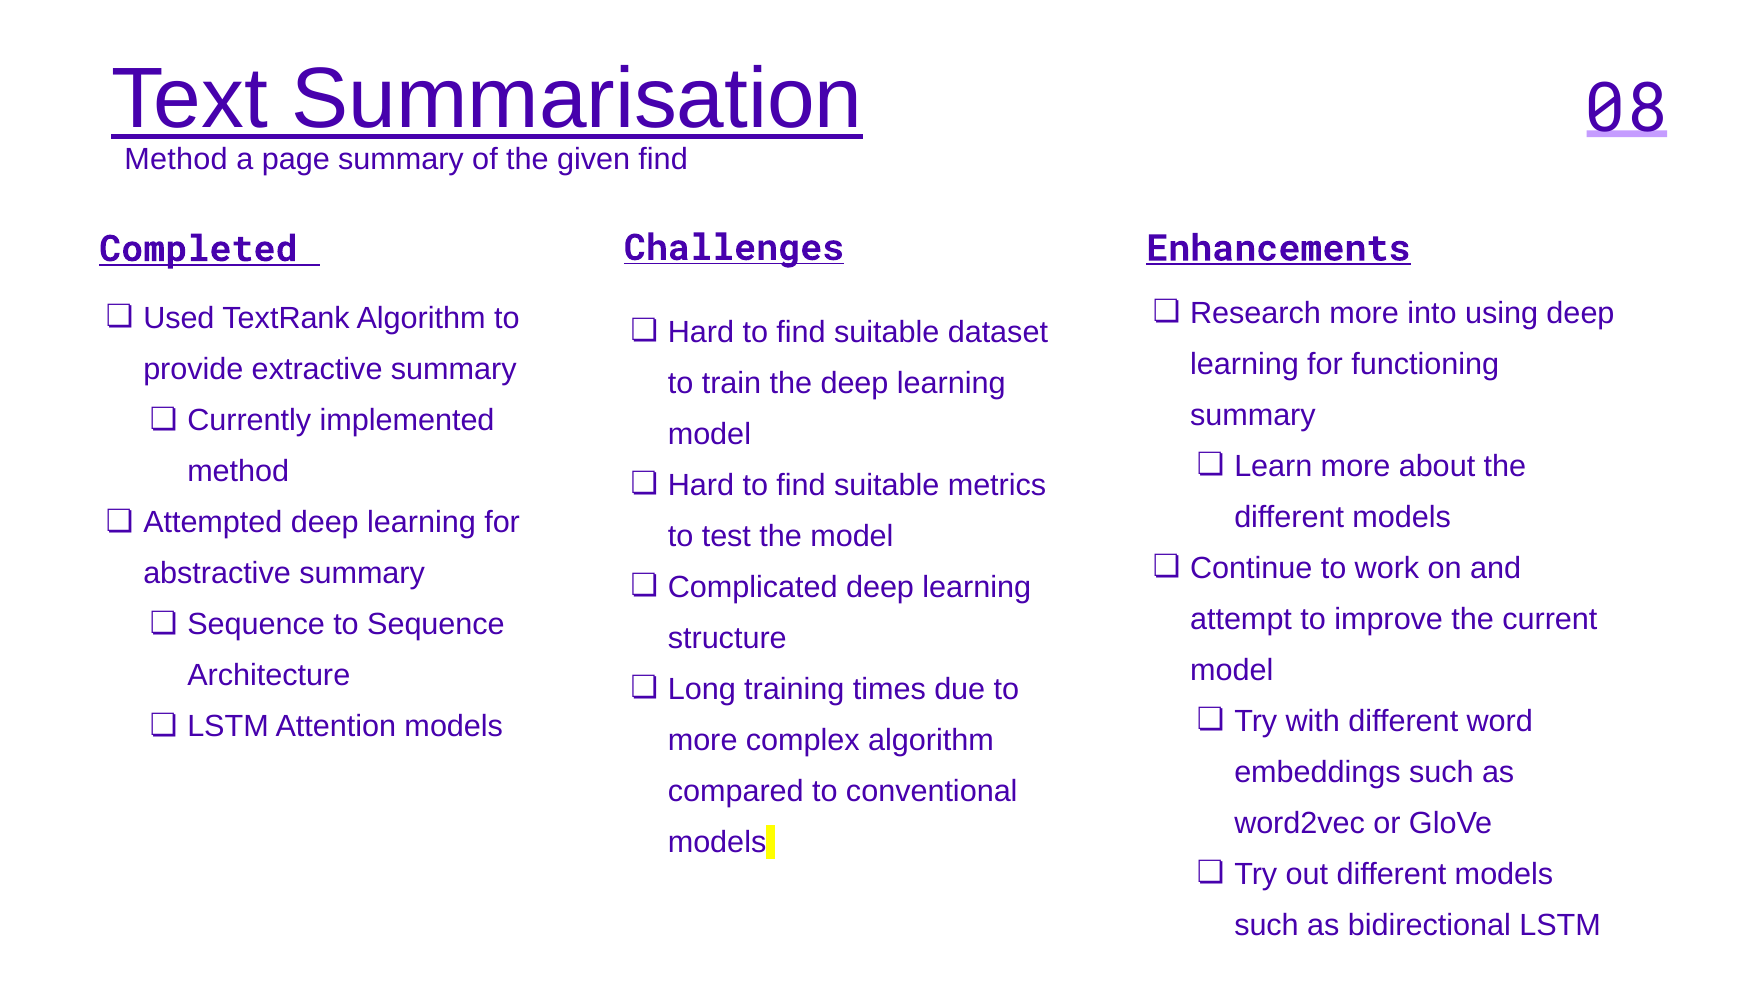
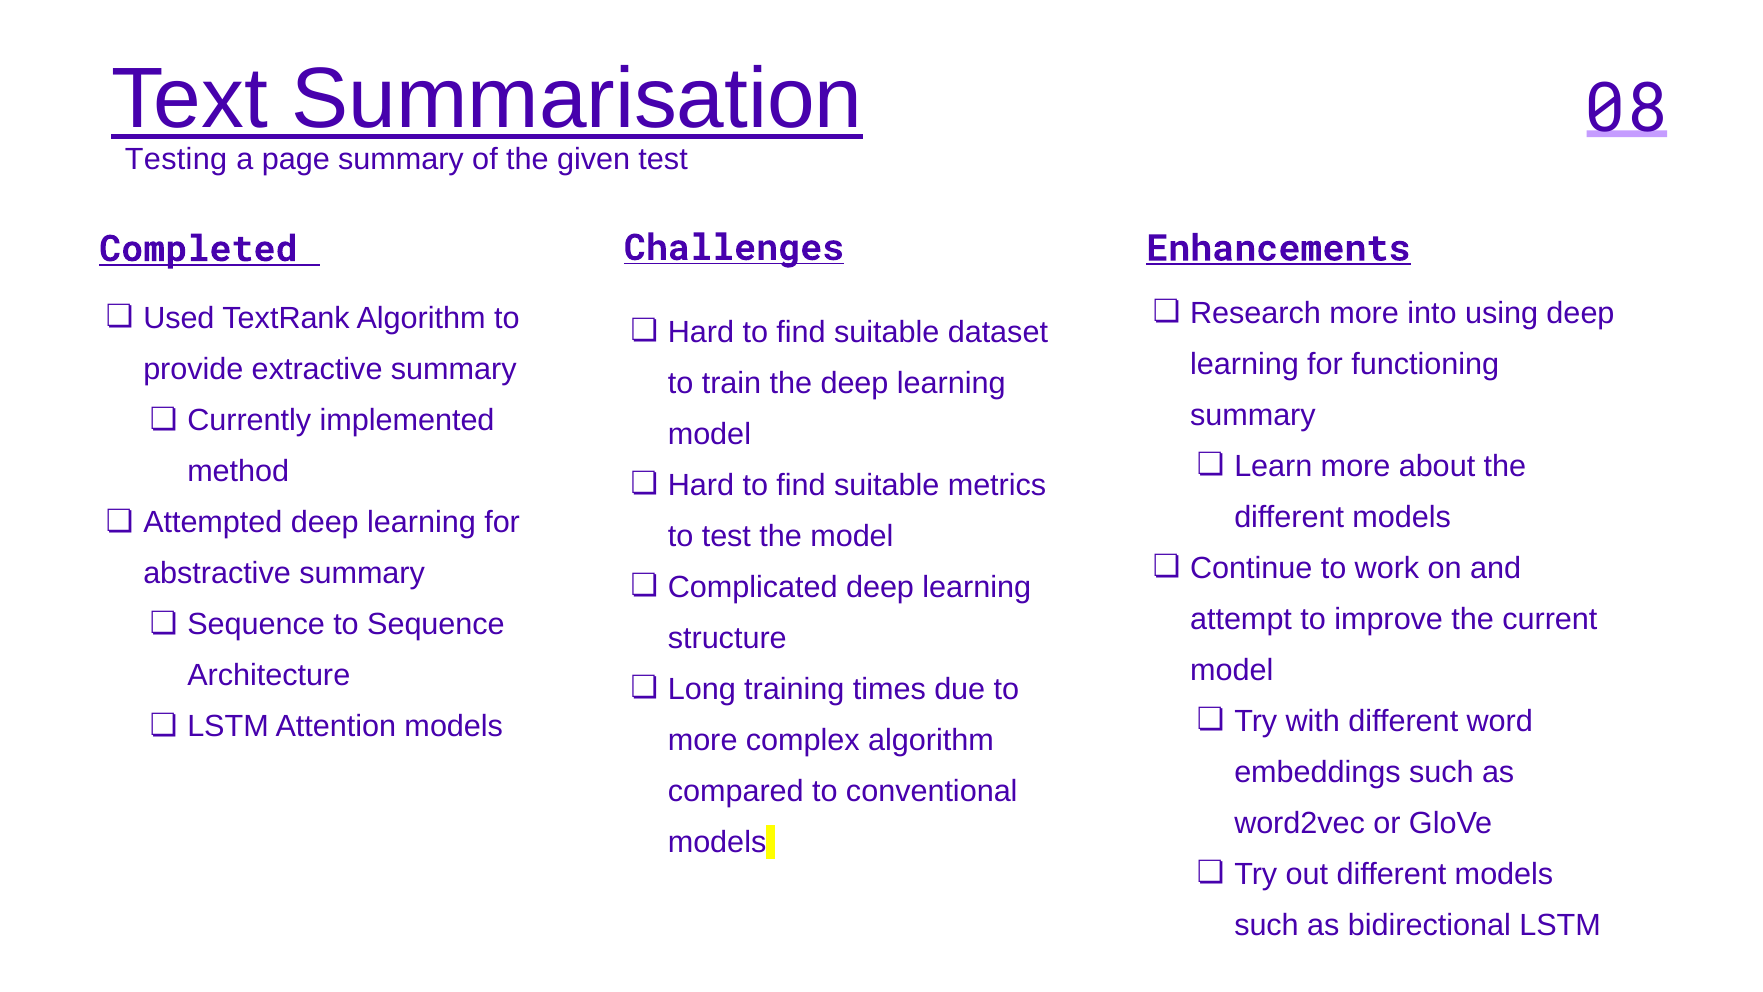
Method at (176, 159): Method -> Testing
given find: find -> test
